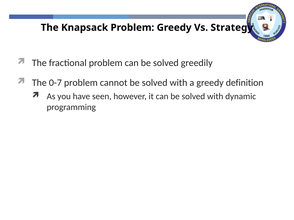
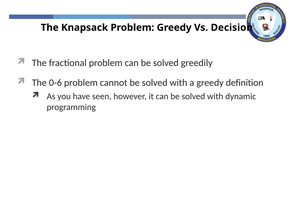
Strategy: Strategy -> Decision
0-7: 0-7 -> 0-6
